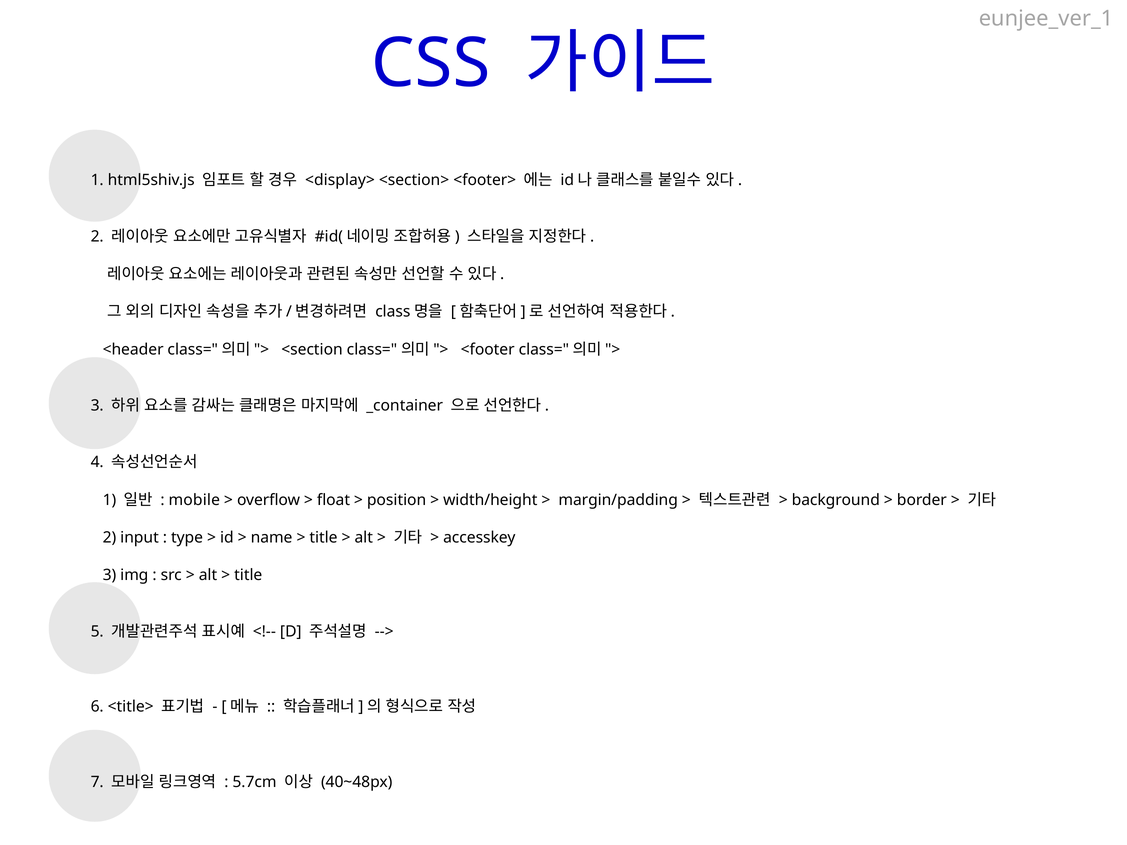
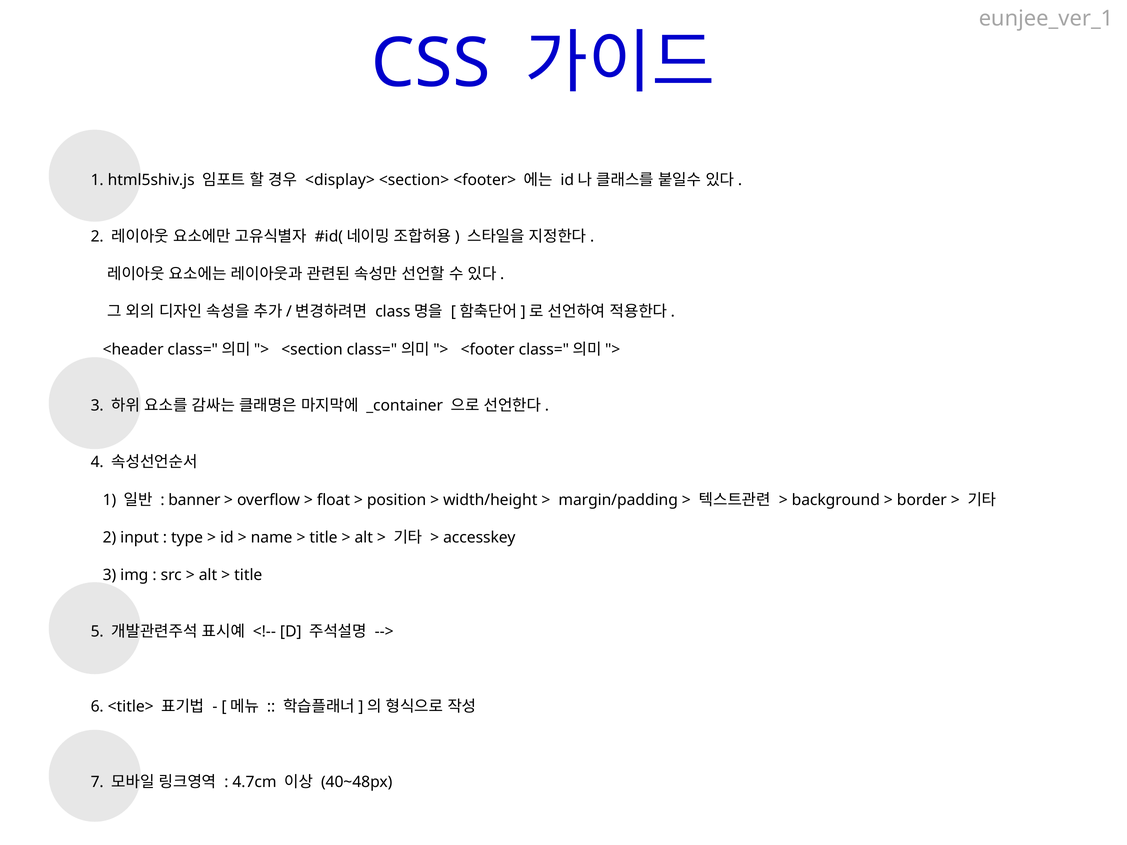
mobile: mobile -> banner
5.7cm: 5.7cm -> 4.7cm
